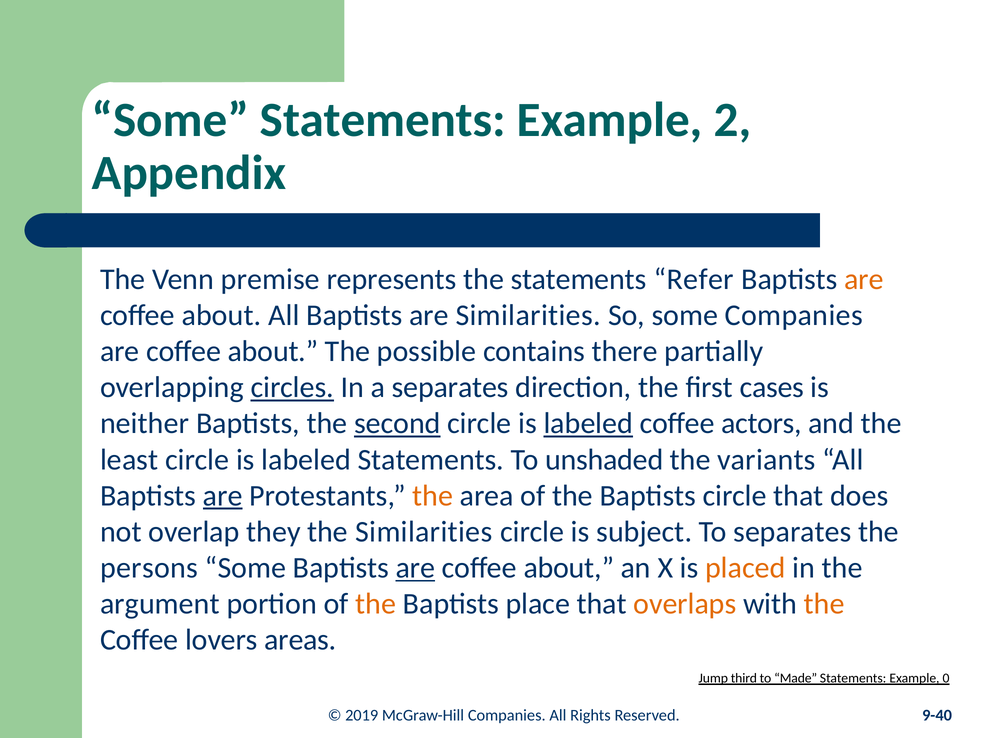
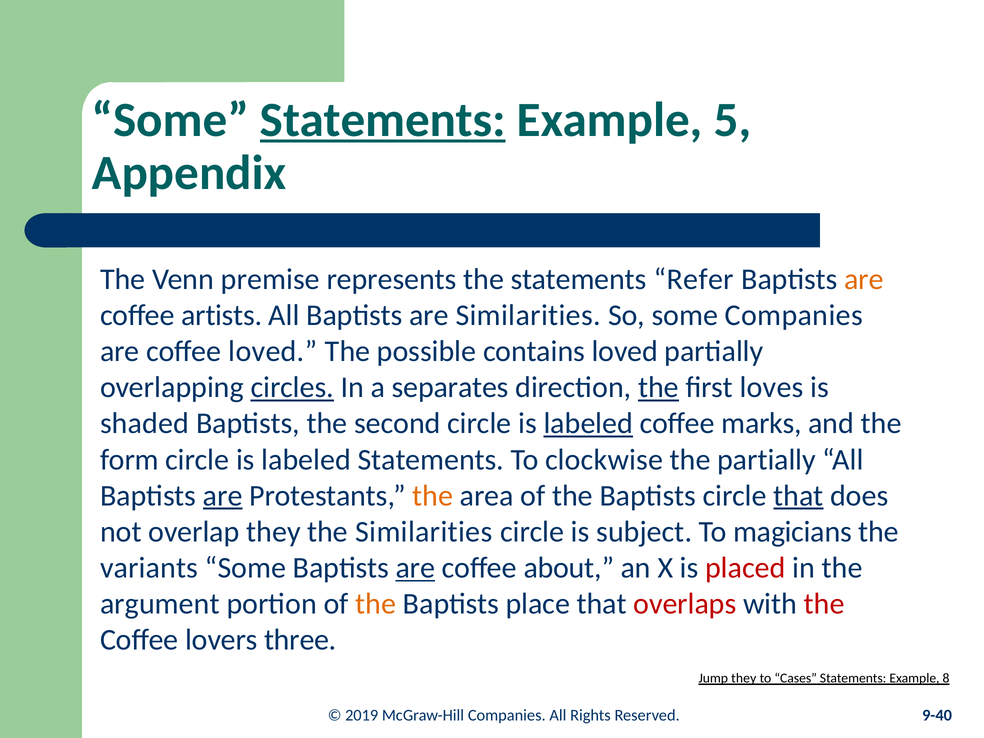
Statements at (383, 120) underline: none -> present
2: 2 -> 5
about at (222, 315): about -> artists
about at (273, 351): about -> loved
contains there: there -> loved
the at (658, 387) underline: none -> present
cases: cases -> loves
neither: neither -> shaded
second underline: present -> none
actors: actors -> marks
least: least -> form
unshaded: unshaded -> clockwise
the variants: variants -> partially
that at (798, 496) underline: none -> present
To separates: separates -> magicians
persons: persons -> variants
placed colour: orange -> red
overlaps colour: orange -> red
the at (824, 604) colour: orange -> red
areas: areas -> three
Jump third: third -> they
Made: Made -> Cases
0: 0 -> 8
